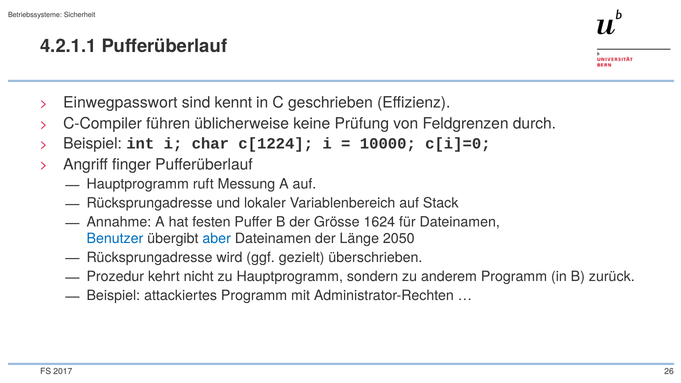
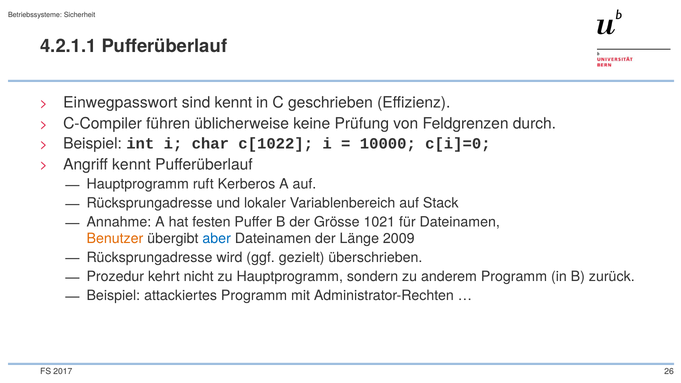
c[1224: c[1224 -> c[1022
Angriff finger: finger -> kennt
Messung: Messung -> Kerberos
1624: 1624 -> 1021
Benutzer colour: blue -> orange
2050: 2050 -> 2009
